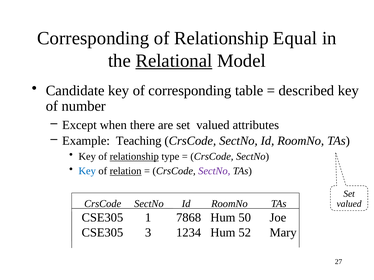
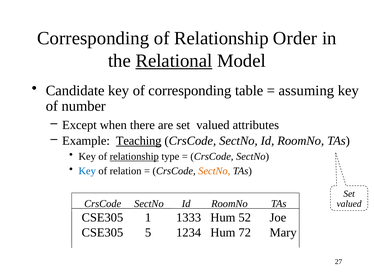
Equal: Equal -> Order
described: described -> assuming
Teaching underline: none -> present
relation underline: present -> none
SectNo at (214, 171) colour: purple -> orange
7868: 7868 -> 1333
50: 50 -> 52
3: 3 -> 5
52: 52 -> 72
